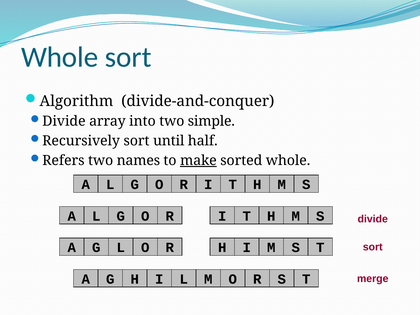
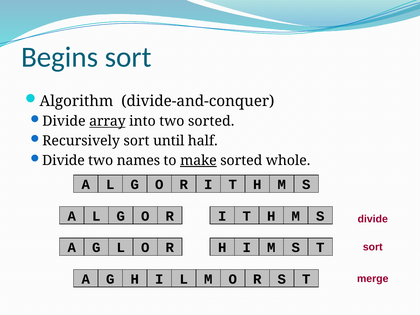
Whole at (60, 57): Whole -> Begins
array underline: none -> present
two simple: simple -> sorted
Refers at (63, 161): Refers -> Divide
